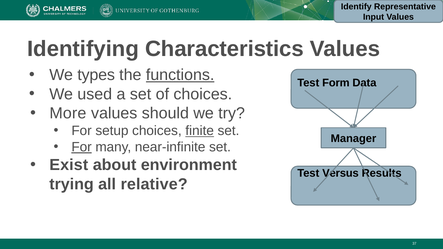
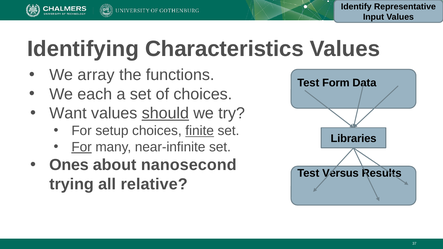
types: types -> array
functions underline: present -> none
used: used -> each
More: More -> Want
should underline: none -> present
Manager: Manager -> Libraries
Exist: Exist -> Ones
environment: environment -> nanosecond
